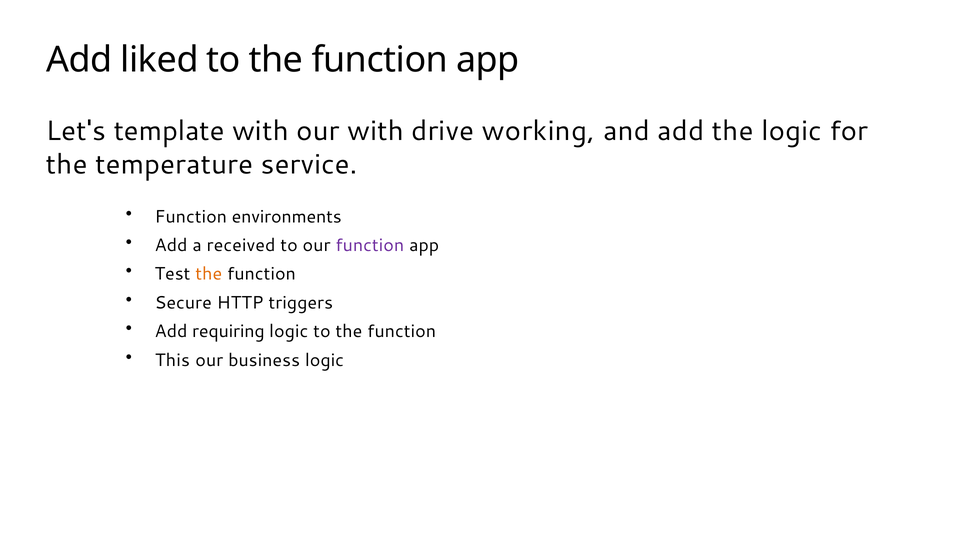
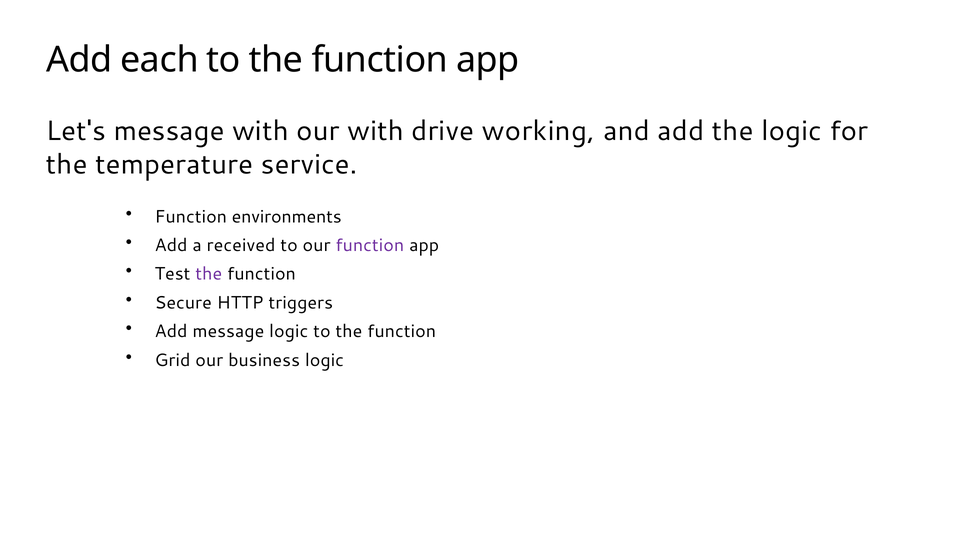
liked: liked -> each
Let's template: template -> message
the at (209, 274) colour: orange -> purple
Add requiring: requiring -> message
This: This -> Grid
